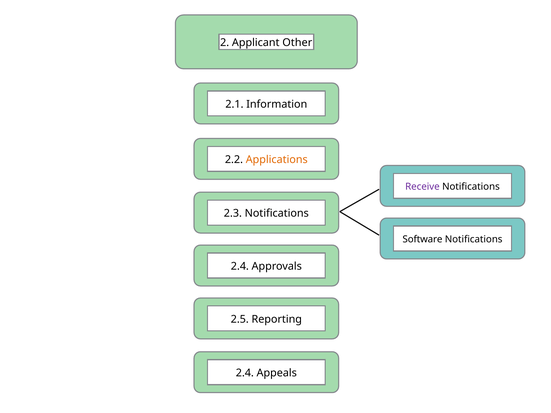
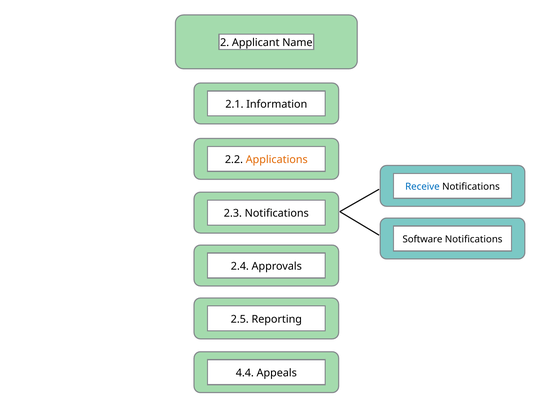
Other: Other -> Name
Receive colour: purple -> blue
2.4 at (245, 373): 2.4 -> 4.4
